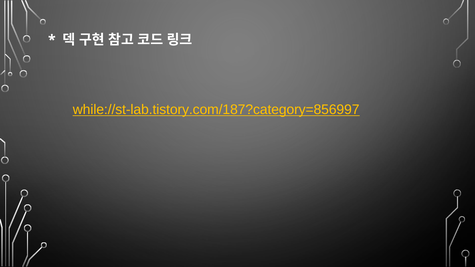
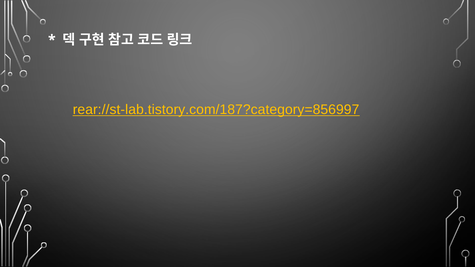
while://st-lab.tistory.com/187?category=856997: while://st-lab.tistory.com/187?category=856997 -> rear://st-lab.tistory.com/187?category=856997
